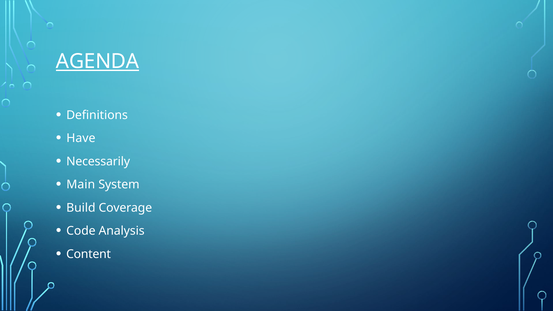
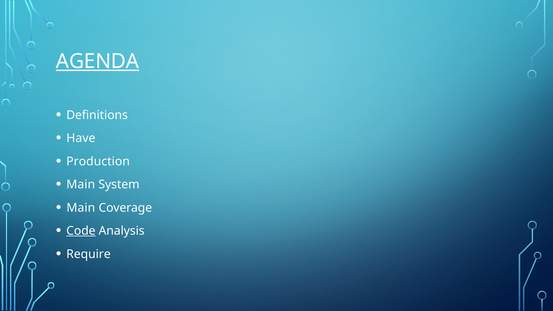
Necessarily: Necessarily -> Production
Build at (81, 208): Build -> Main
Code underline: none -> present
Content: Content -> Require
